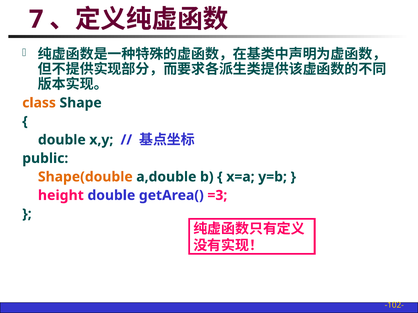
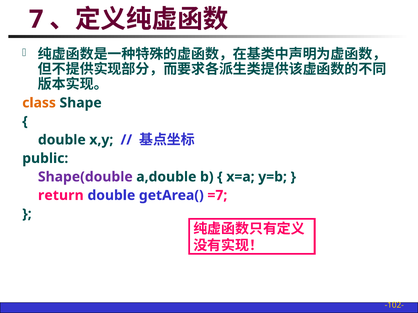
Shape(double colour: orange -> purple
height: height -> return
=3: =3 -> =7
